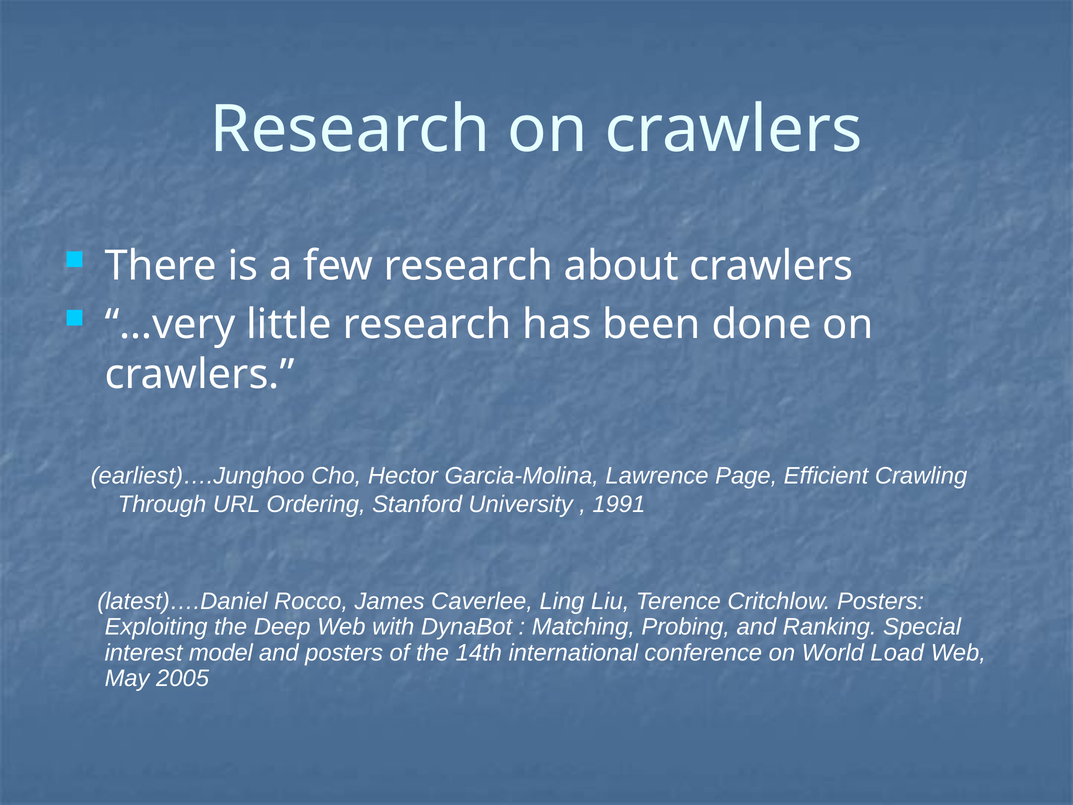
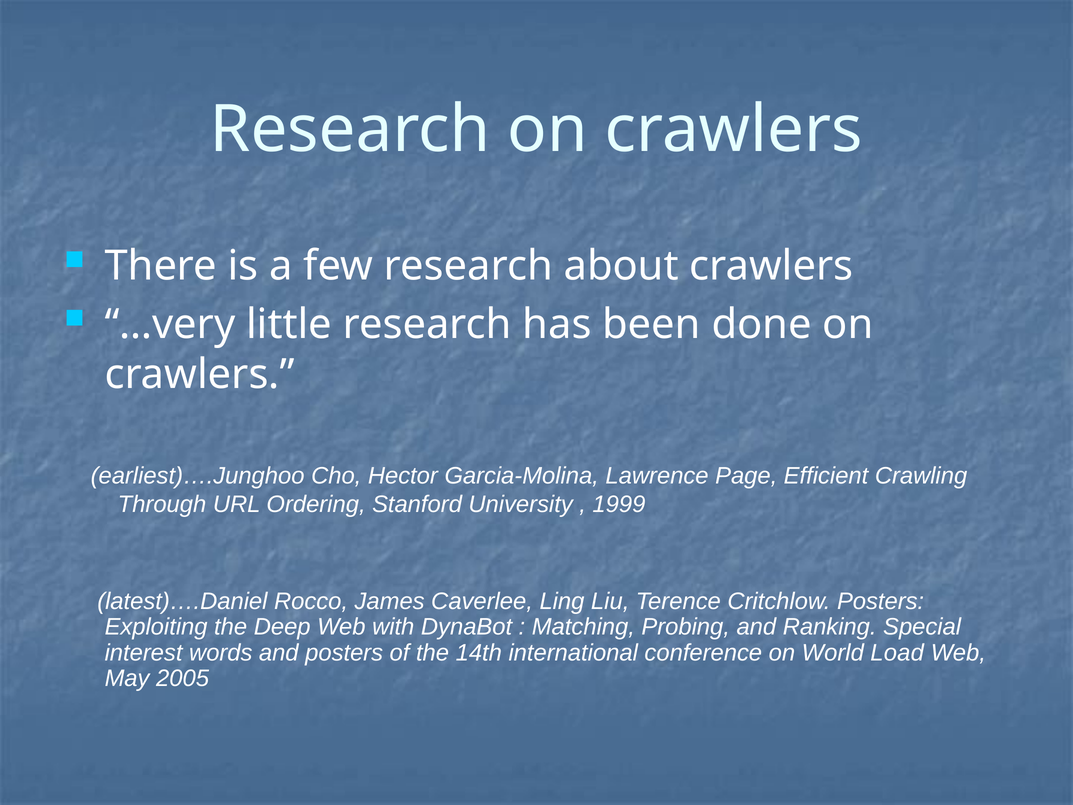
1991: 1991 -> 1999
model: model -> words
